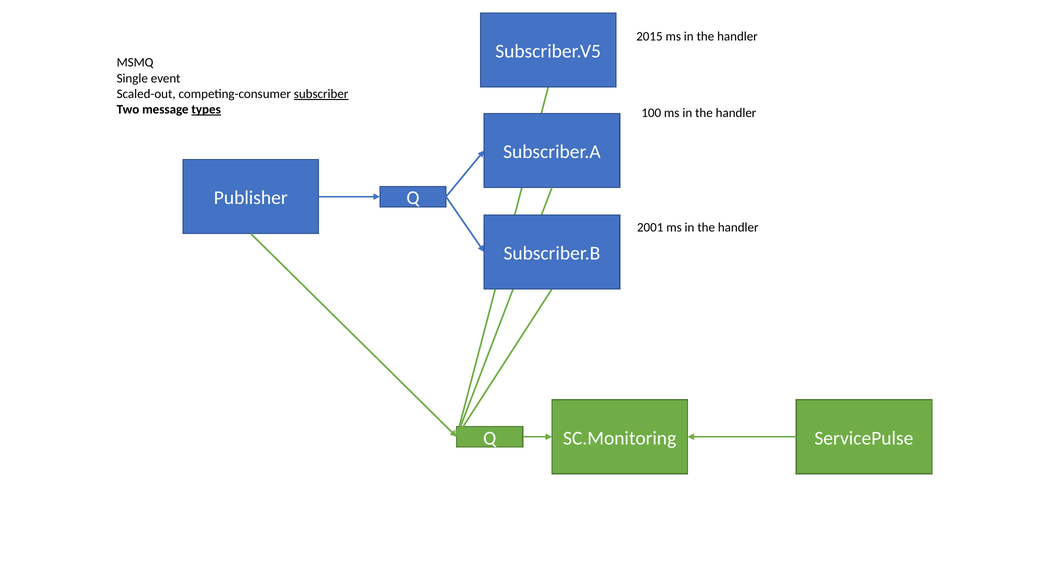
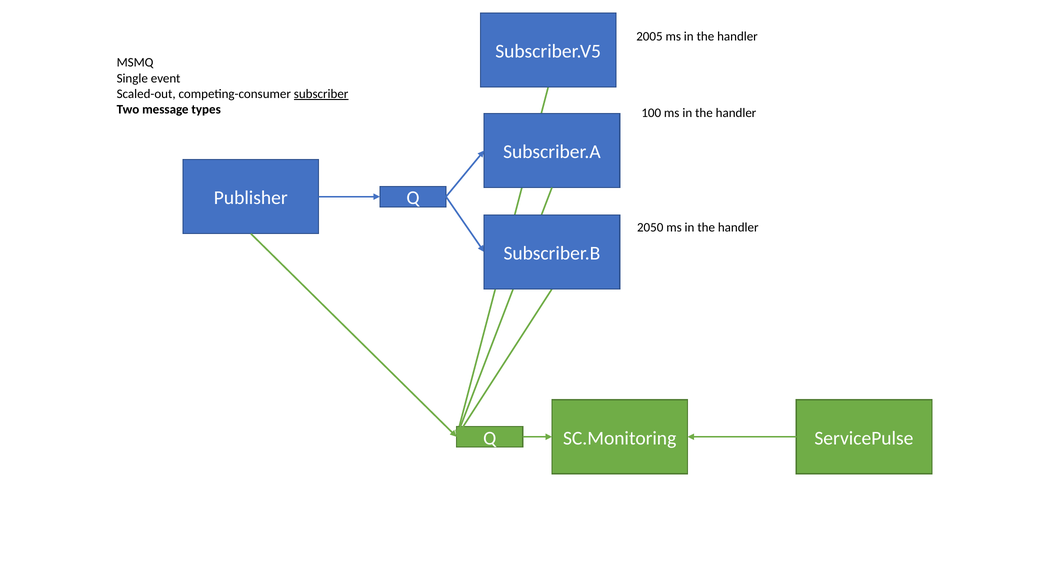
2015: 2015 -> 2005
types underline: present -> none
2001: 2001 -> 2050
